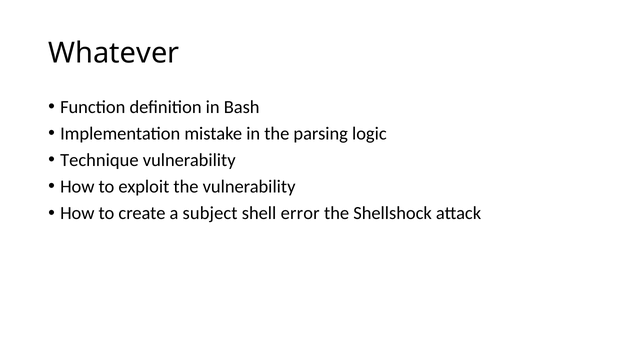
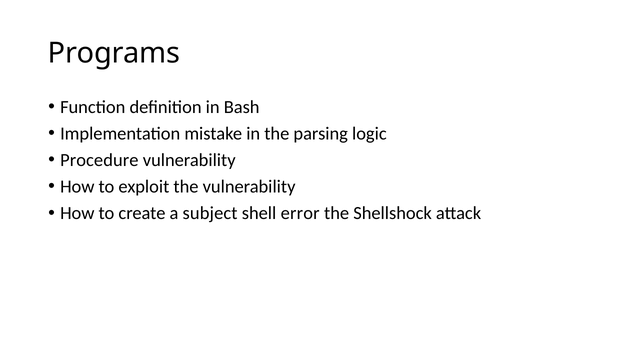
Whatever: Whatever -> Programs
Technique: Technique -> Procedure
